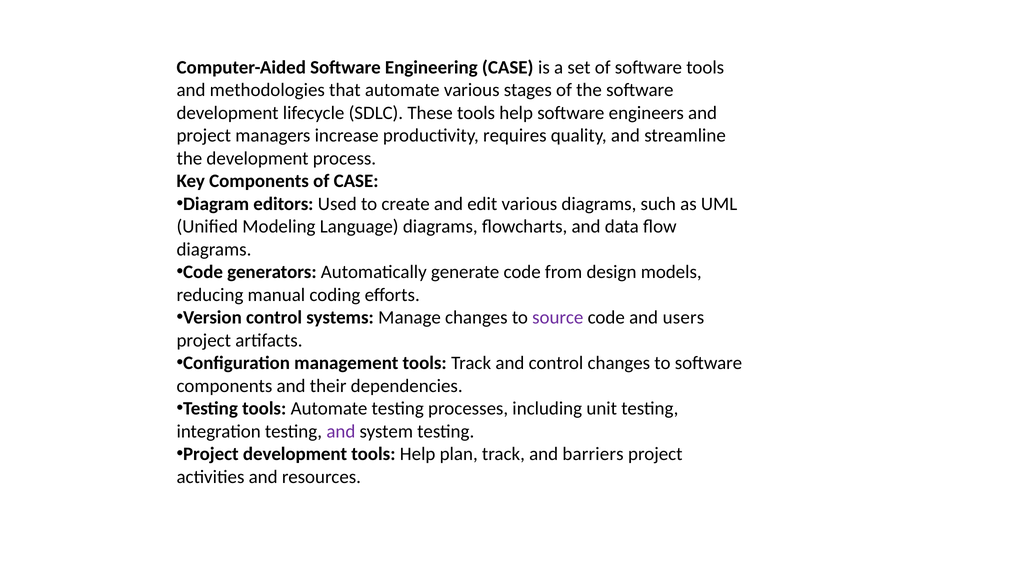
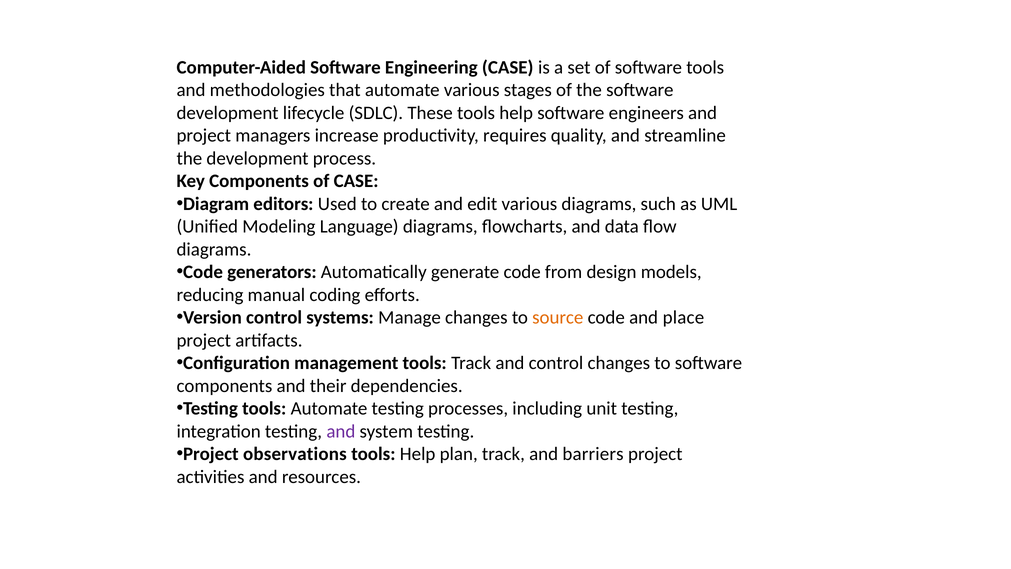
source colour: purple -> orange
users: users -> place
Project development: development -> observations
